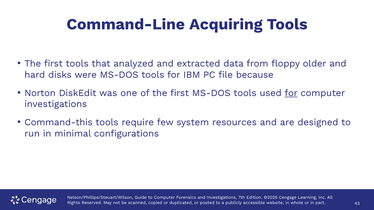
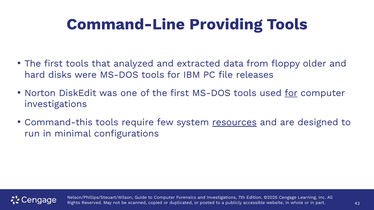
Acquiring: Acquiring -> Providing
because: because -> releases
resources underline: none -> present
